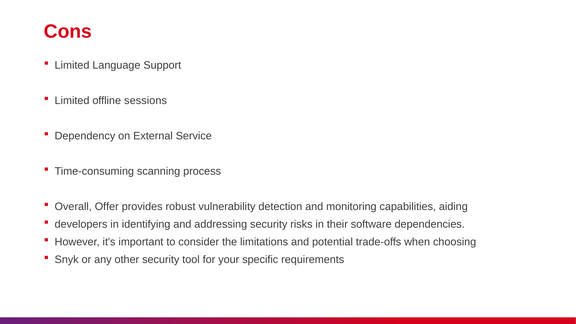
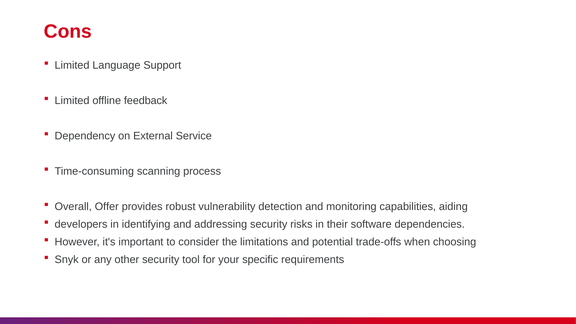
sessions: sessions -> feedback
